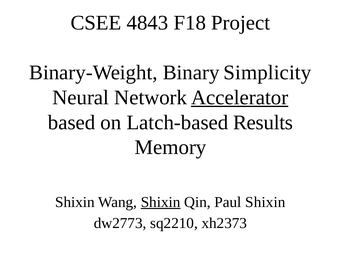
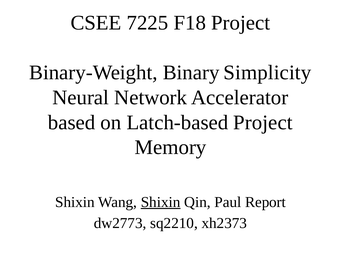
4843: 4843 -> 7225
Accelerator underline: present -> none
Latch-based Results: Results -> Project
Paul Shixin: Shixin -> Report
